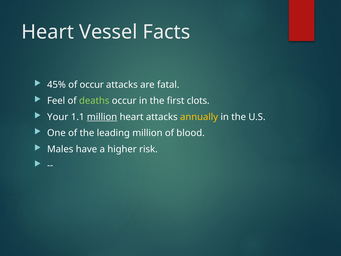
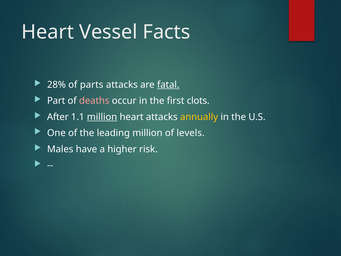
45%: 45% -> 28%
of occur: occur -> parts
fatal underline: none -> present
Feel: Feel -> Part
deaths colour: light green -> pink
Your: Your -> After
blood: blood -> levels
